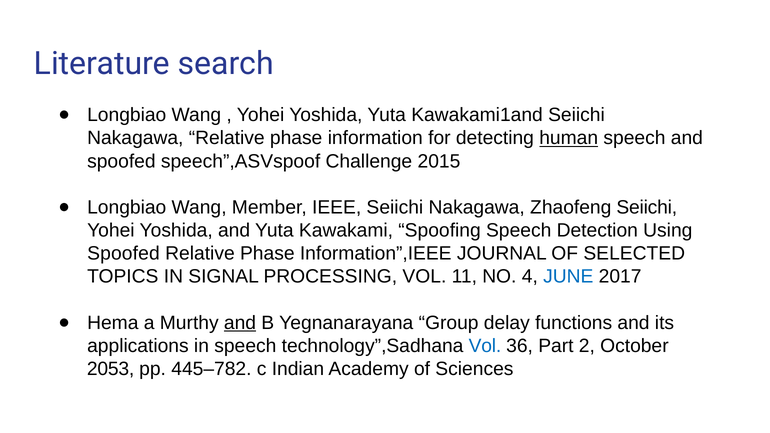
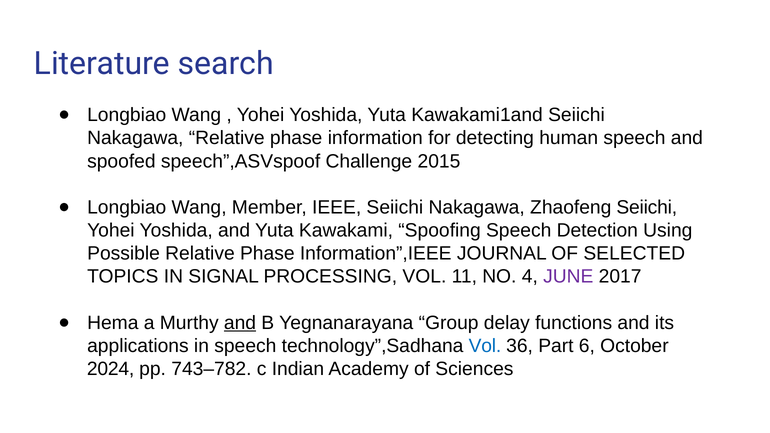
human underline: present -> none
Spoofed at (123, 254): Spoofed -> Possible
JUNE colour: blue -> purple
2: 2 -> 6
2053: 2053 -> 2024
445–782: 445–782 -> 743–782
